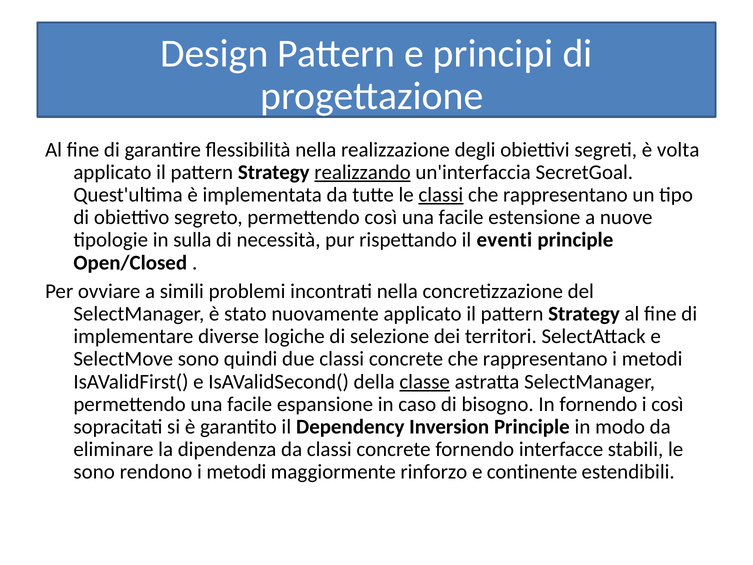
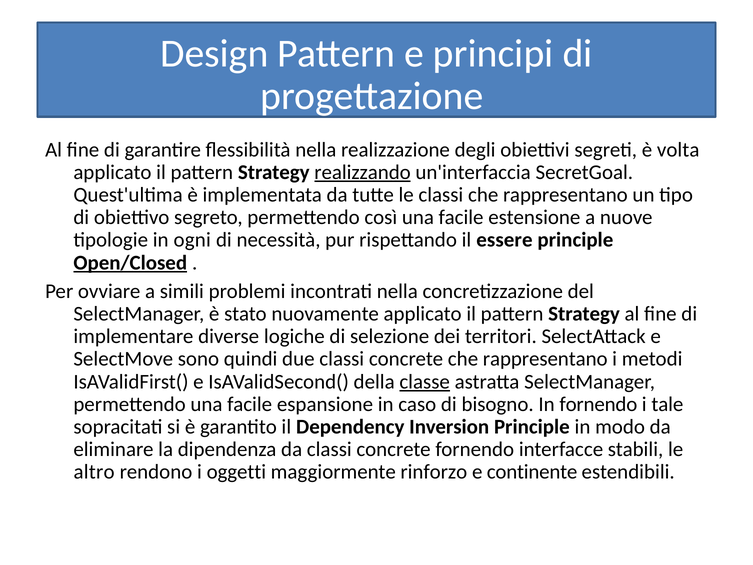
classi at (441, 195) underline: present -> none
sulla: sulla -> ogni
eventi: eventi -> essere
Open/Closed underline: none -> present
i così: così -> tale
sono at (94, 472): sono -> altro
rendono i metodi: metodi -> oggetti
